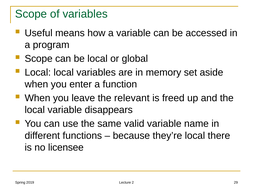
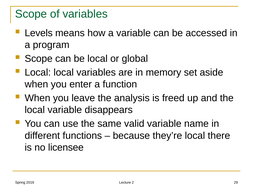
Useful: Useful -> Levels
relevant: relevant -> analysis
